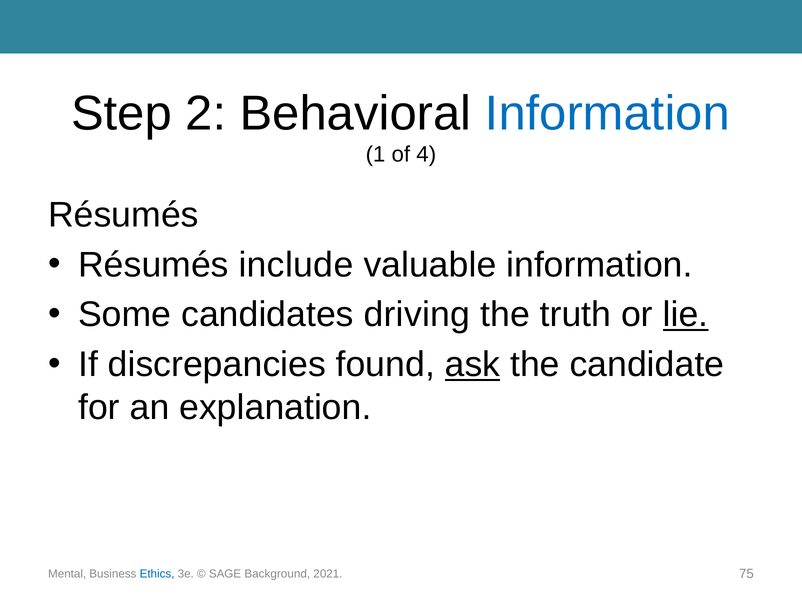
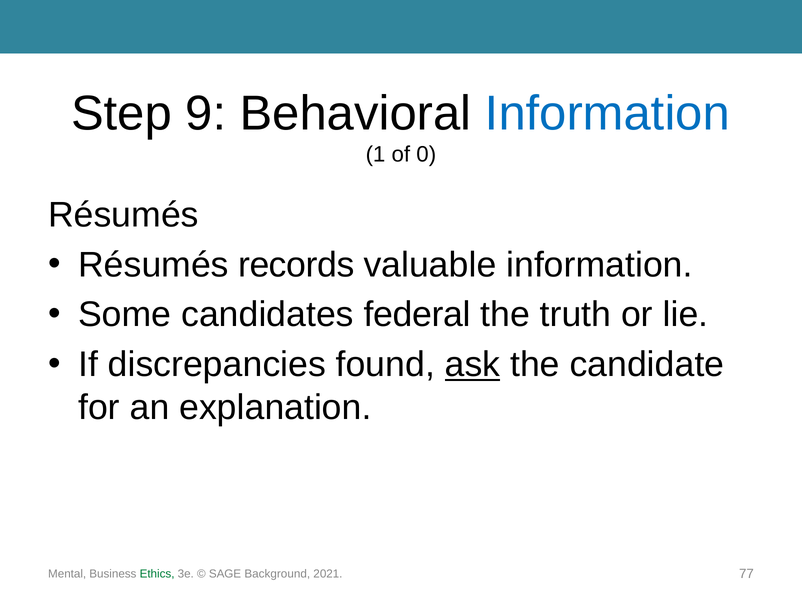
2: 2 -> 9
4: 4 -> 0
include: include -> records
driving: driving -> federal
lie underline: present -> none
Ethics colour: blue -> green
75: 75 -> 77
